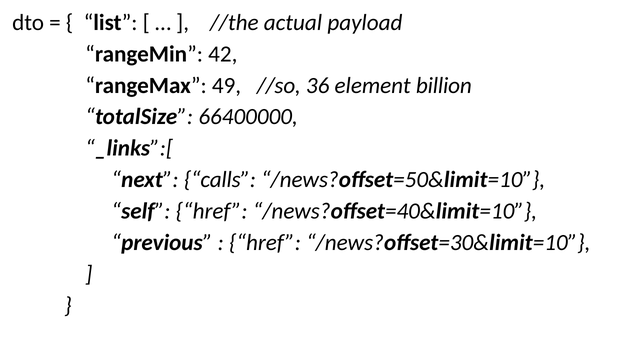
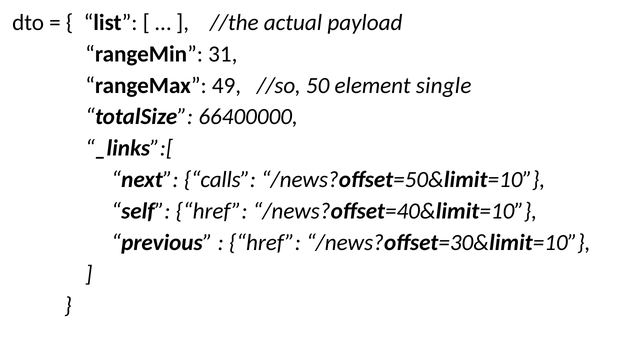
42: 42 -> 31
36: 36 -> 50
billion: billion -> single
